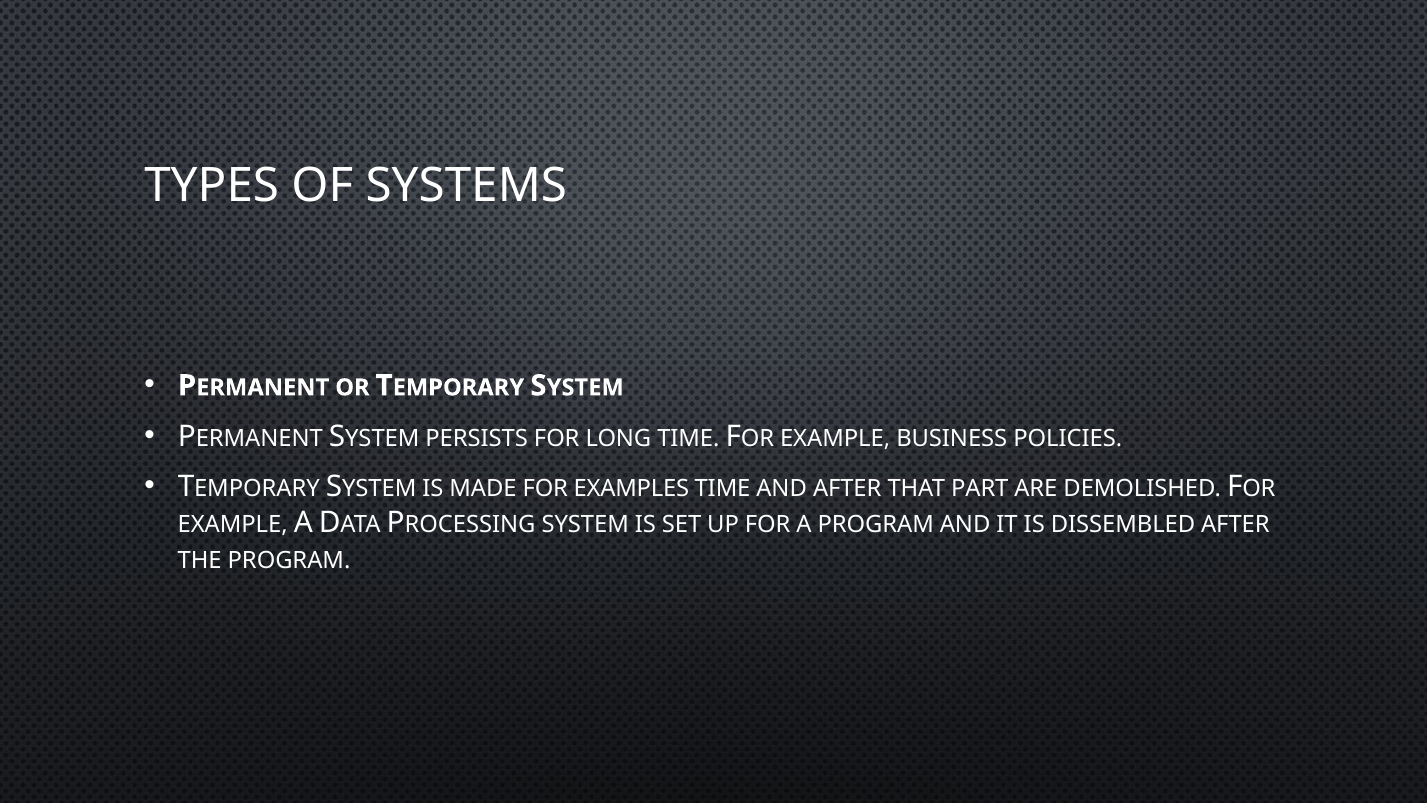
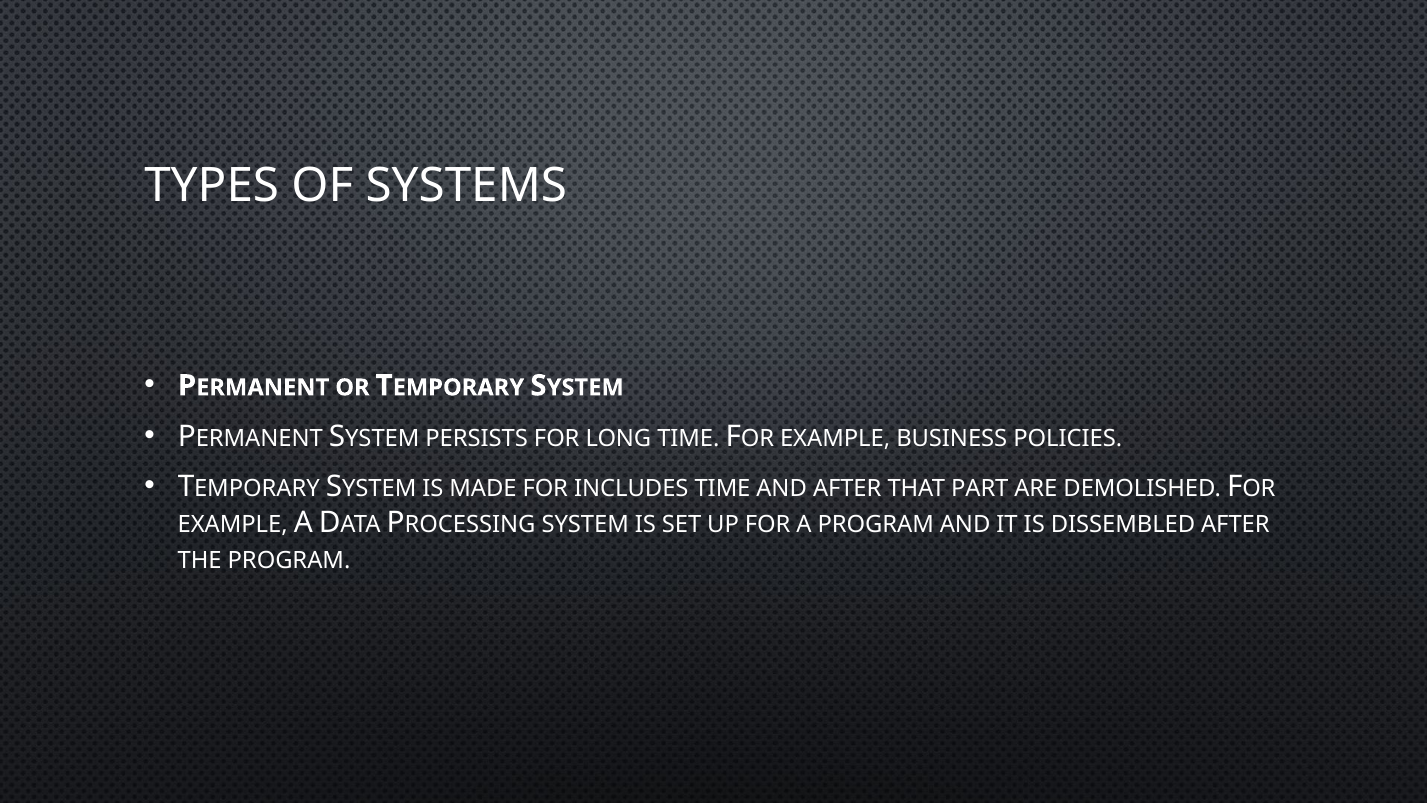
EXAMPLES: EXAMPLES -> INCLUDES
